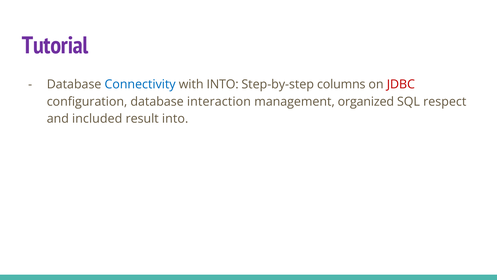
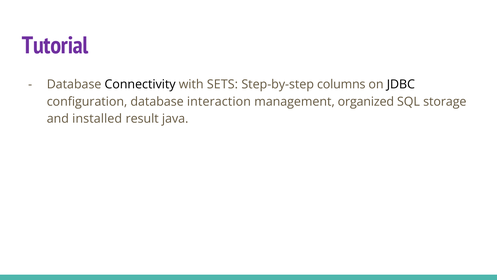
Connectivity colour: blue -> black
with INTO: INTO -> SETS
JDBC colour: red -> black
respect: respect -> storage
included: included -> installed
result into: into -> java
